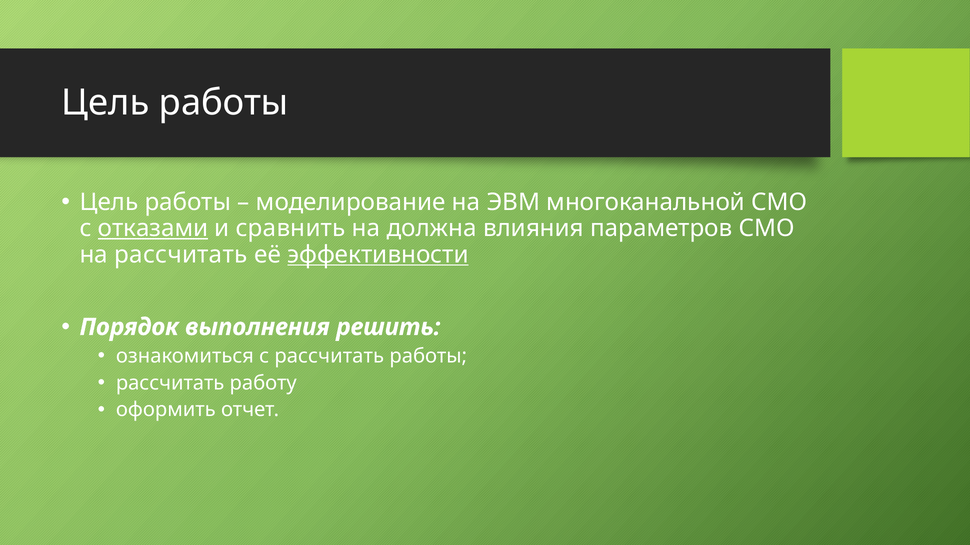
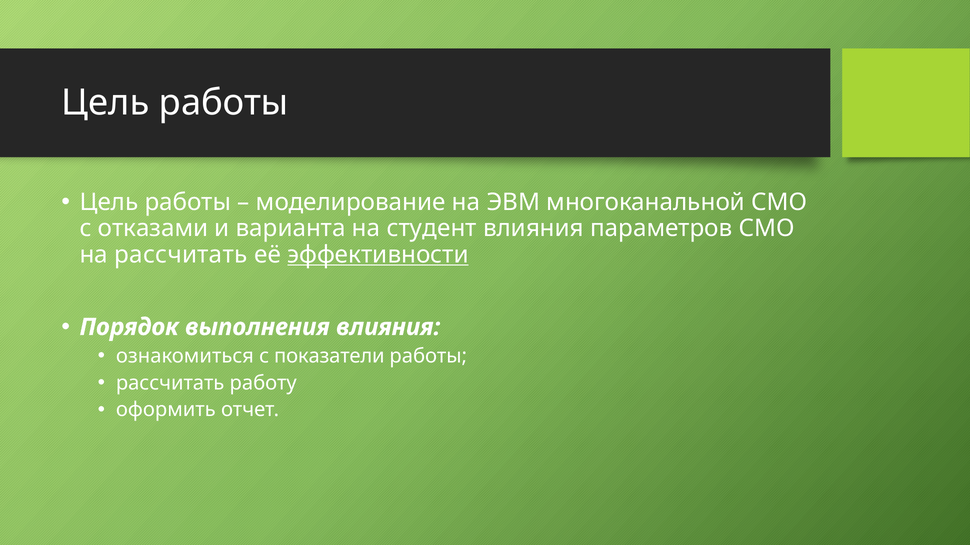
отказами underline: present -> none
сравнить: сравнить -> варианта
должна: должна -> студент
выполнения решить: решить -> влияния
с рассчитать: рассчитать -> показатели
